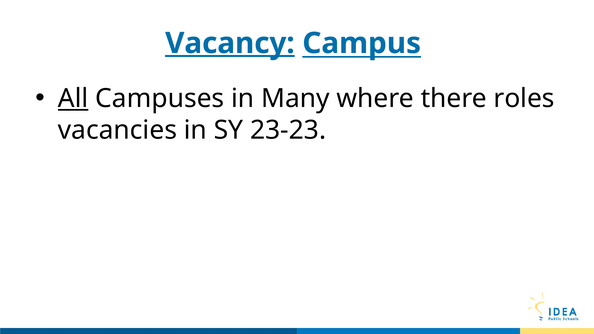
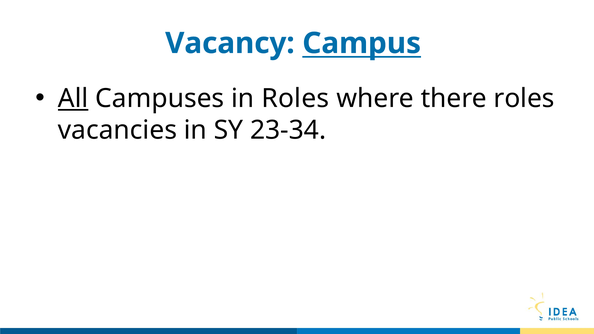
Vacancy underline: present -> none
in Many: Many -> Roles
23-23: 23-23 -> 23-34
